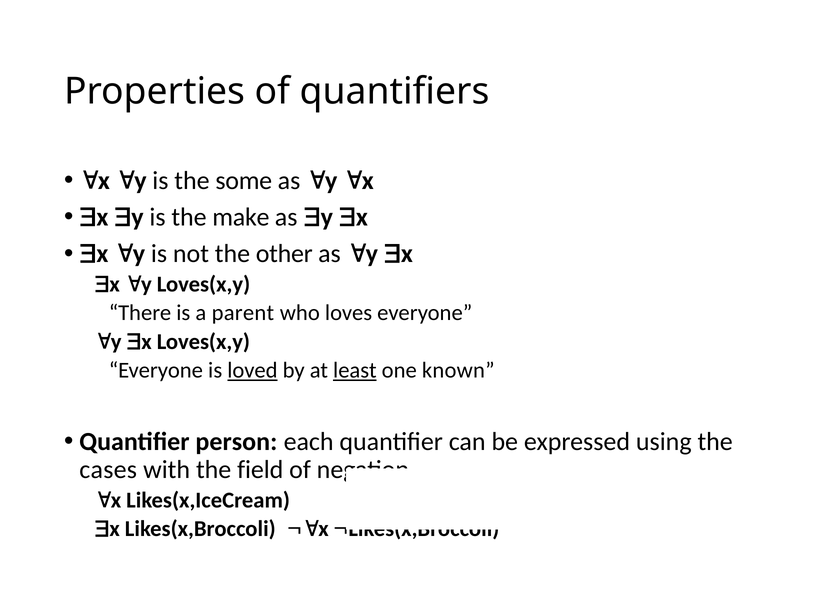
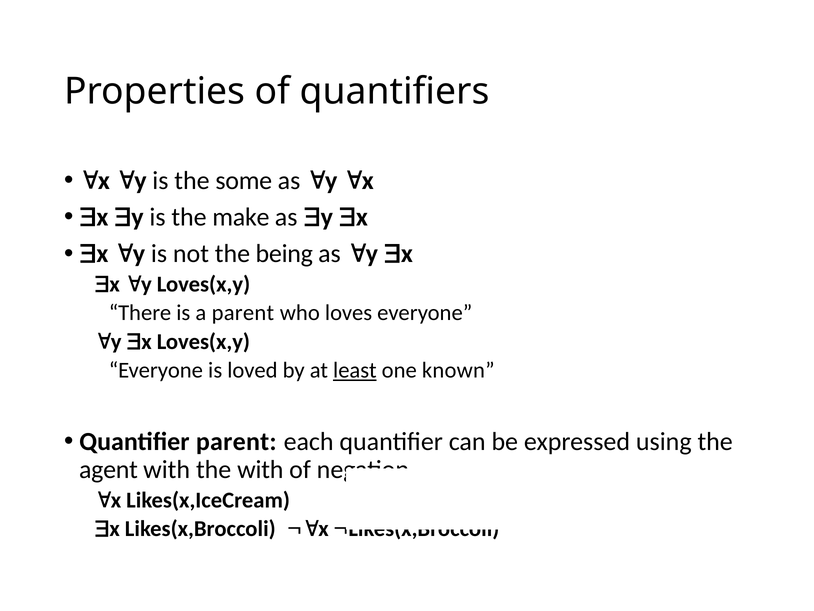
other: other -> being
loved underline: present -> none
Quantifier person: person -> parent
cases: cases -> agent
the field: field -> with
